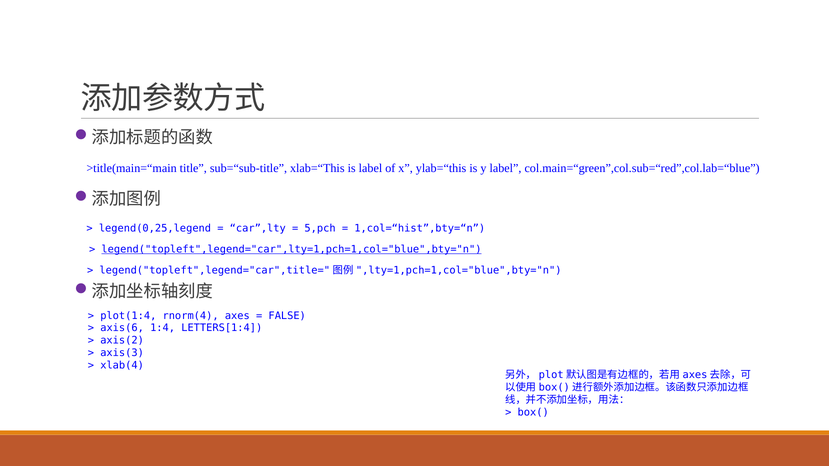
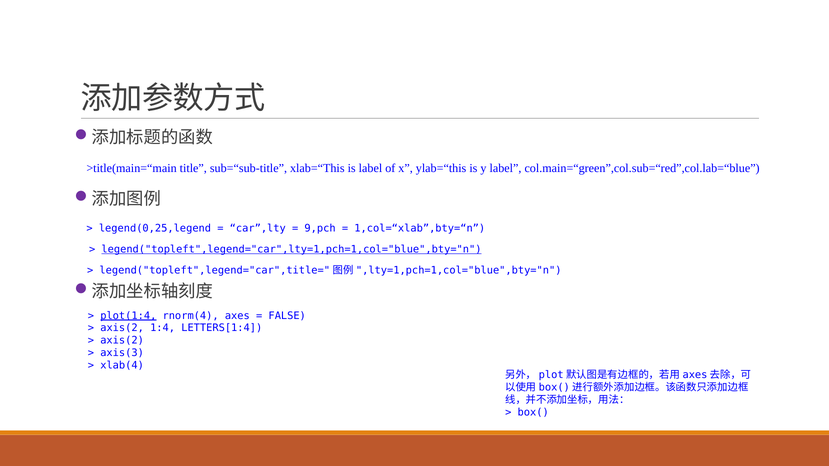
5,pch: 5,pch -> 9,pch
1,col=“hist”,bty=“n: 1,col=“hist”,bty=“n -> 1,col=“xlab”,bty=“n
plot(1:4 underline: none -> present
axis(6 at (122, 328): axis(6 -> axis(2
